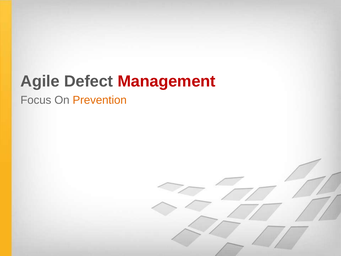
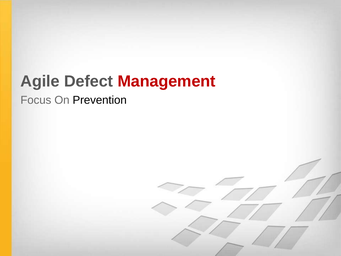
Prevention colour: orange -> black
